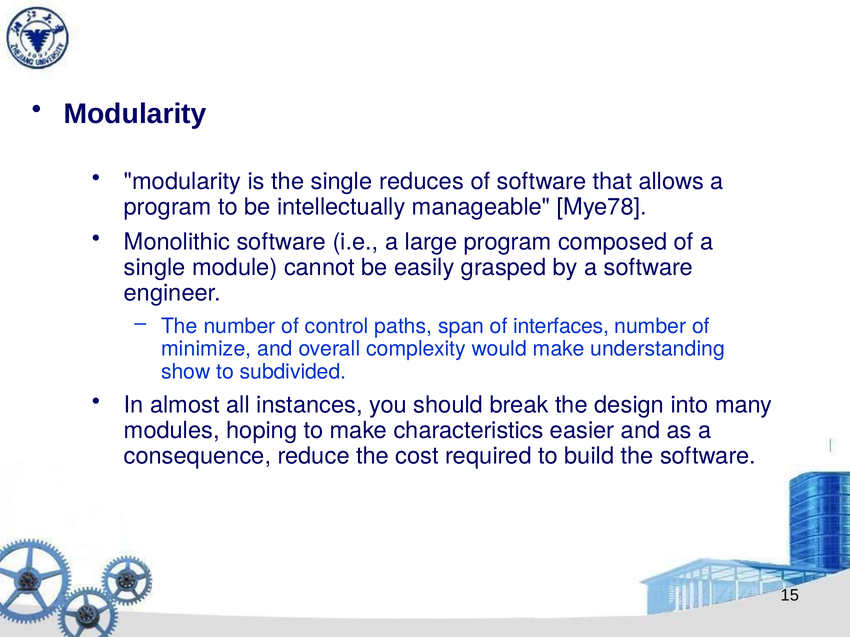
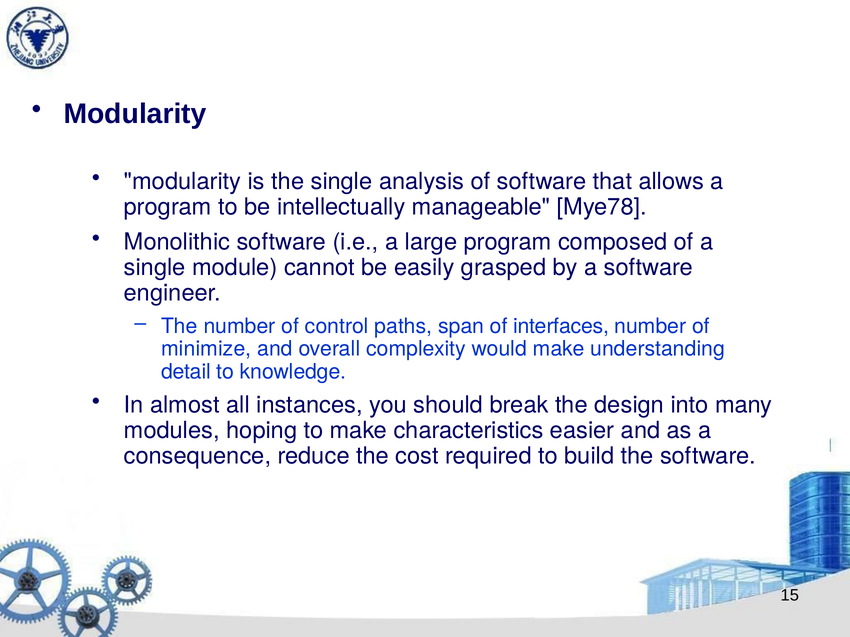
reduces: reduces -> analysis
show: show -> detail
subdivided: subdivided -> knowledge
